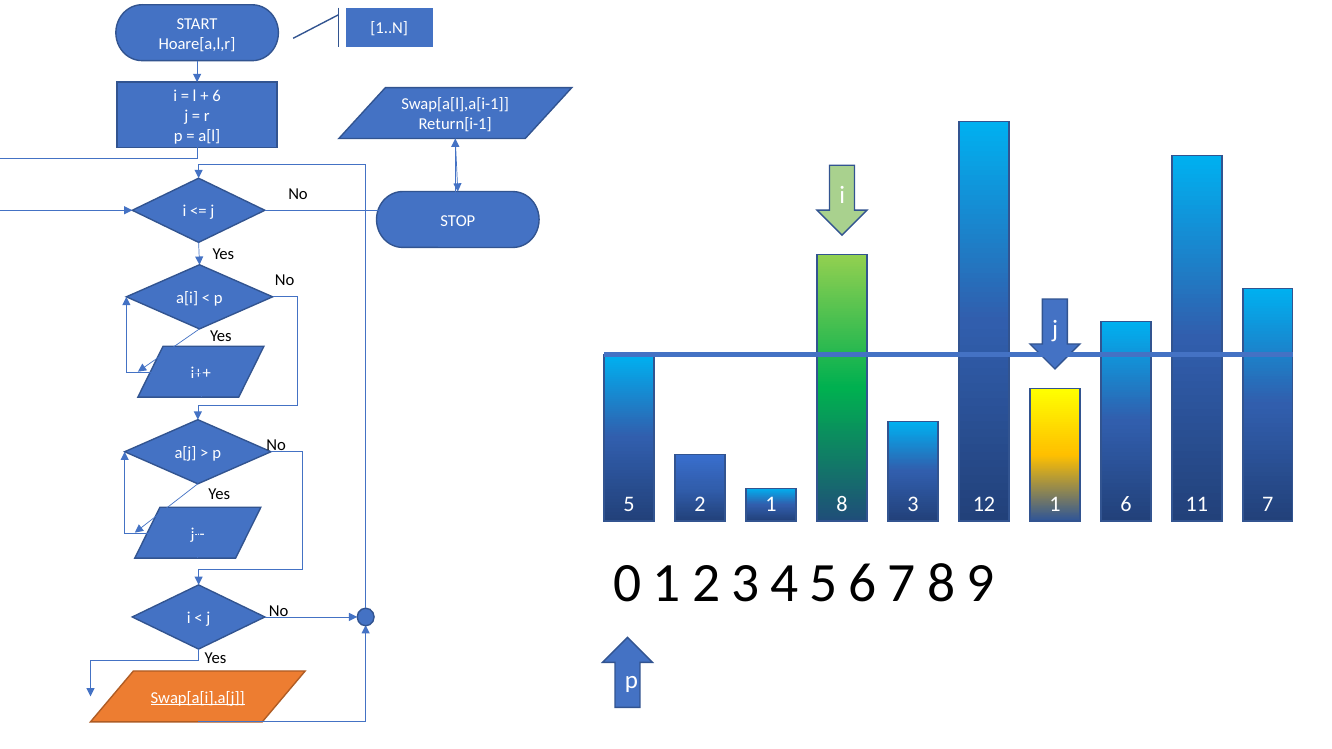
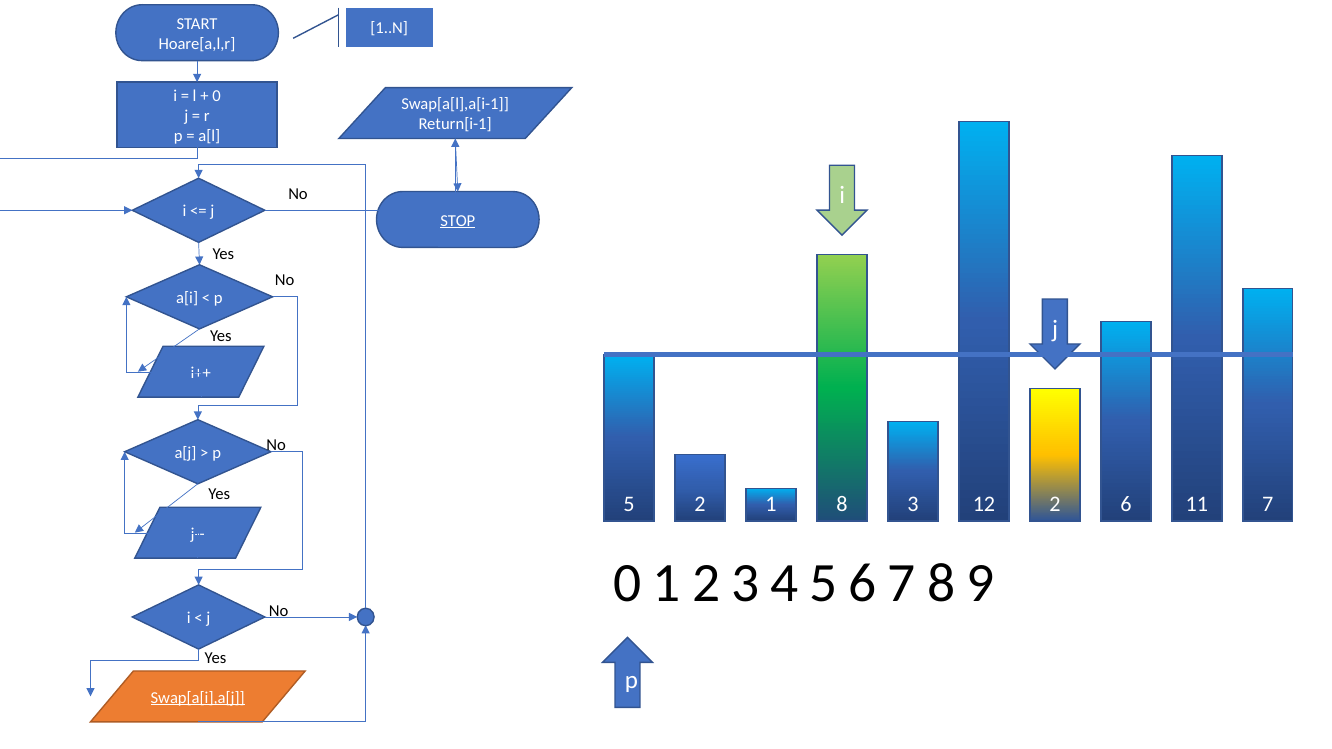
6 at (217, 96): 6 -> 0
STOP underline: none -> present
12 1: 1 -> 2
